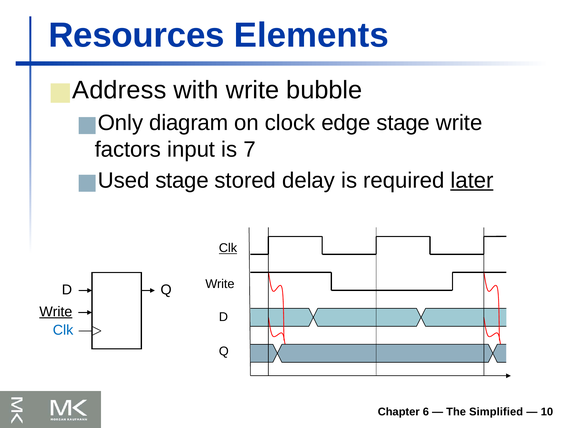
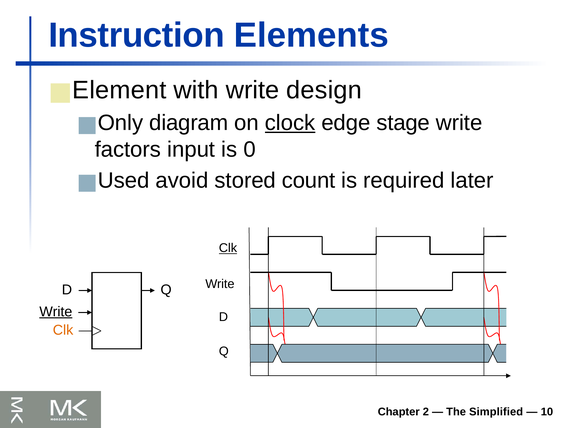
Resources: Resources -> Instruction
Address: Address -> Element
bubble: bubble -> design
clock underline: none -> present
7: 7 -> 0
Used stage: stage -> avoid
delay: delay -> count
later underline: present -> none
Clk at (63, 330) colour: blue -> orange
6: 6 -> 2
